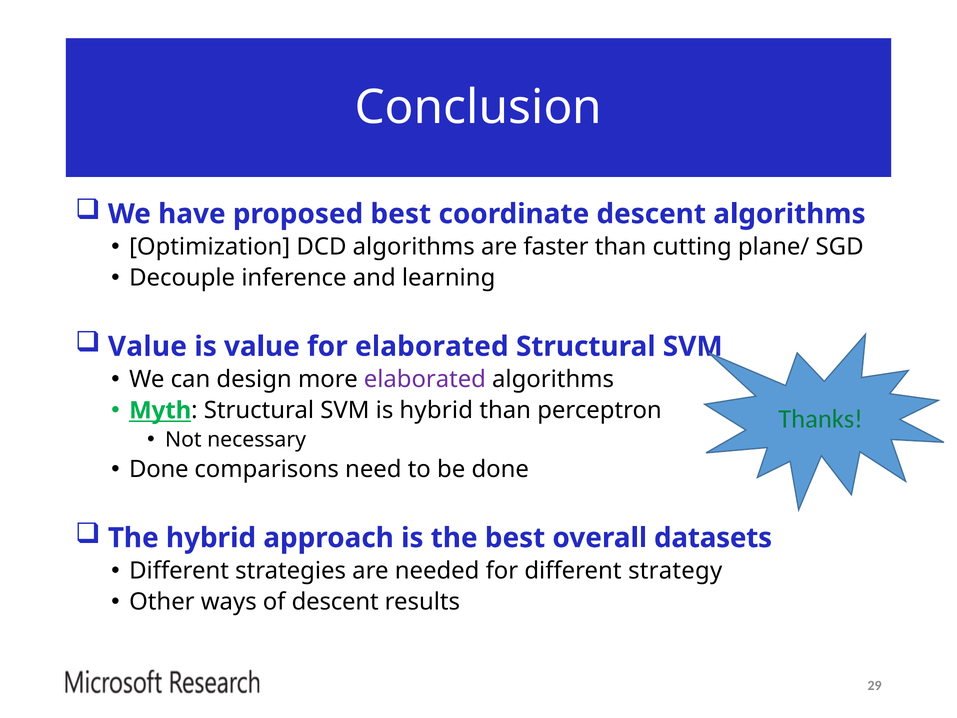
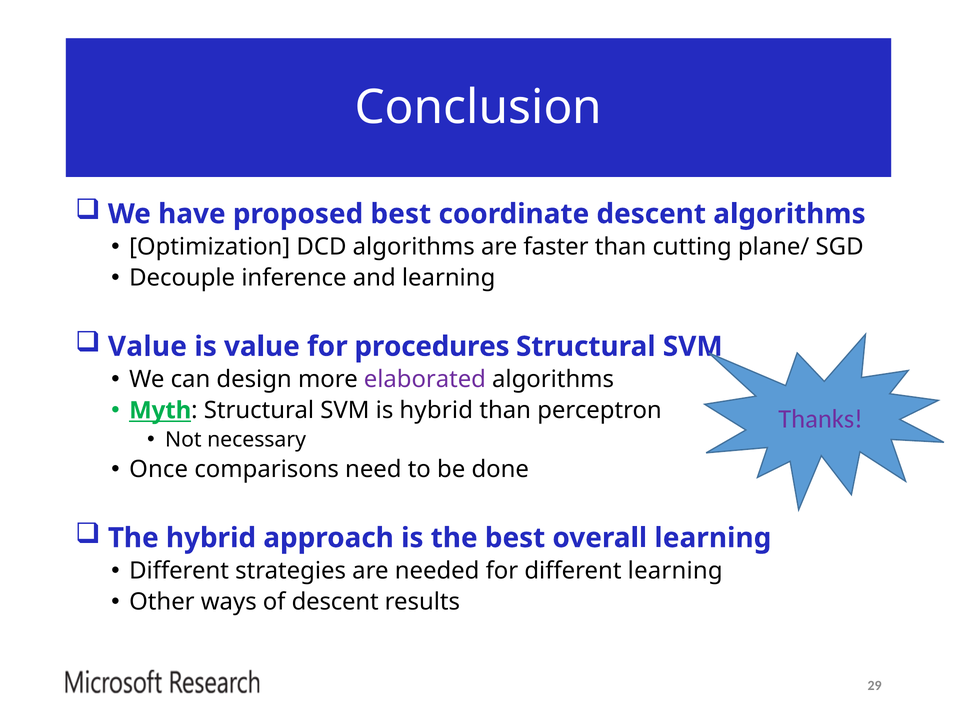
for elaborated: elaborated -> procedures
Thanks colour: green -> purple
Done at (159, 469): Done -> Once
overall datasets: datasets -> learning
different strategy: strategy -> learning
